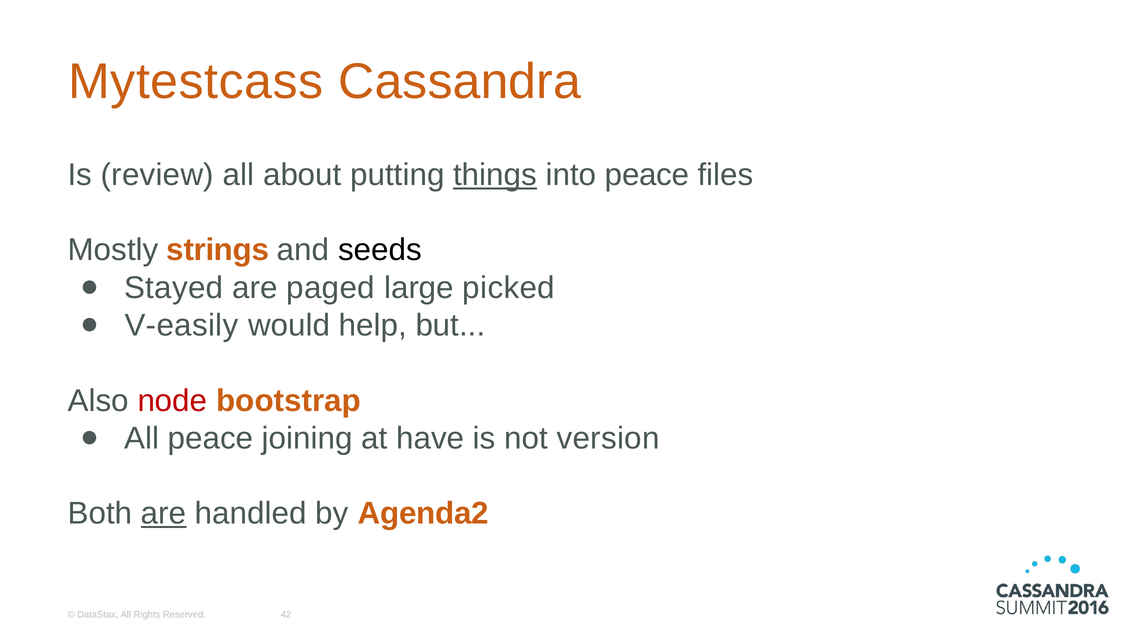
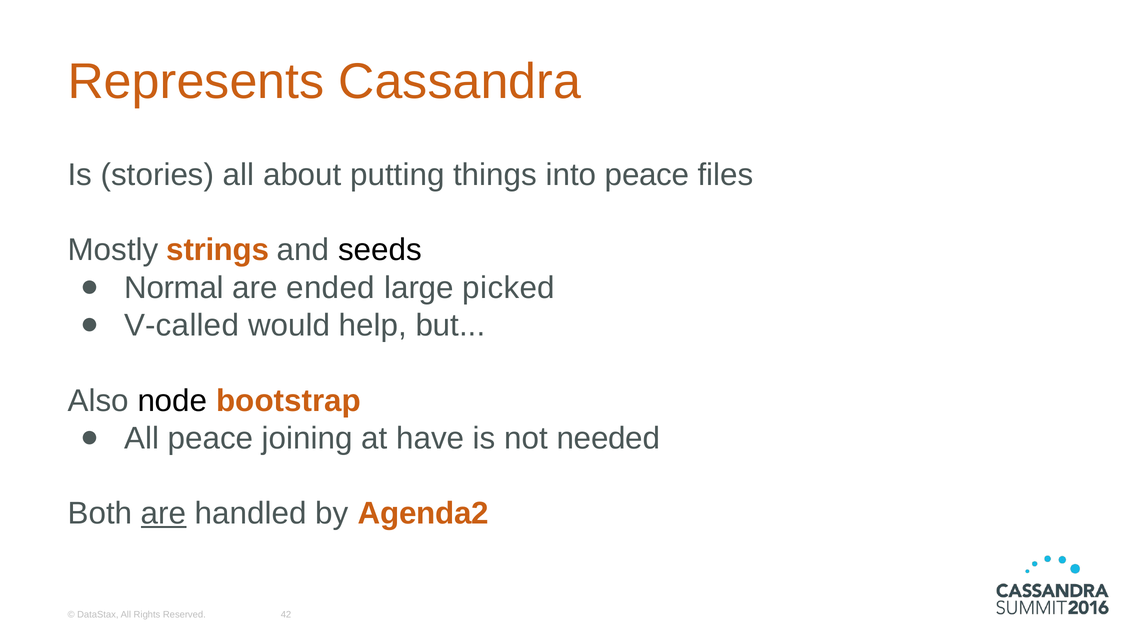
Mytestcass: Mytestcass -> Represents
review: review -> stories
things underline: present -> none
Stayed: Stayed -> Normal
paged: paged -> ended
V-easily: V-easily -> V-called
node colour: red -> black
version: version -> needed
